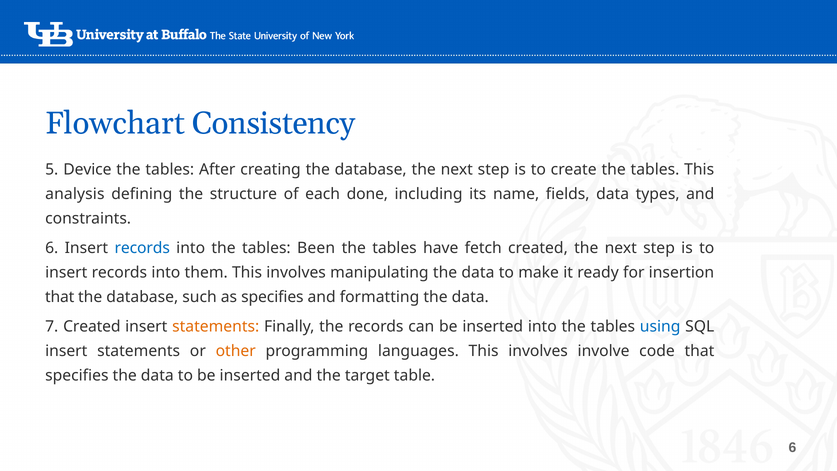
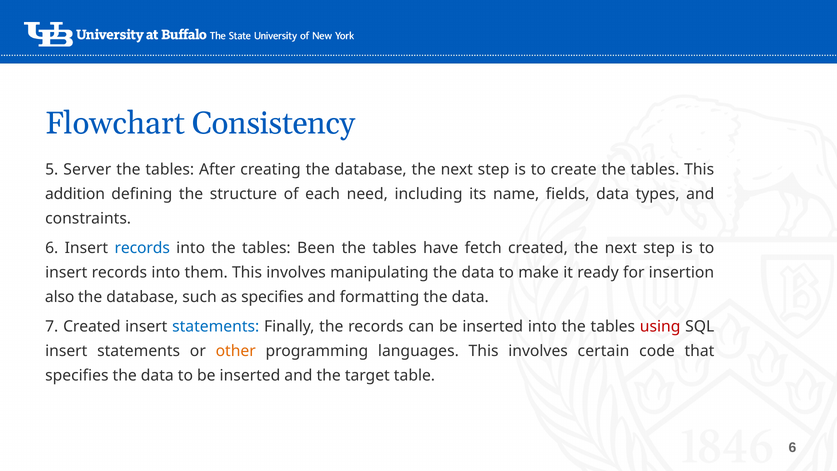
Device: Device -> Server
analysis: analysis -> addition
done: done -> need
that at (60, 297): that -> also
statements at (216, 327) colour: orange -> blue
using colour: blue -> red
involve: involve -> certain
